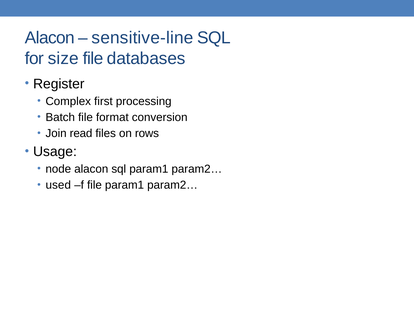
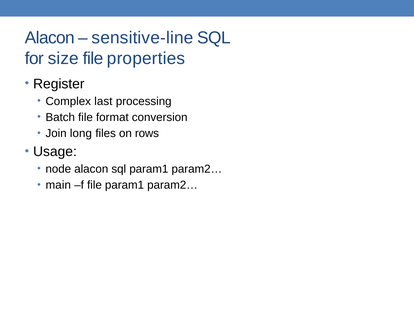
databases: databases -> properties
first: first -> last
read: read -> long
used: used -> main
